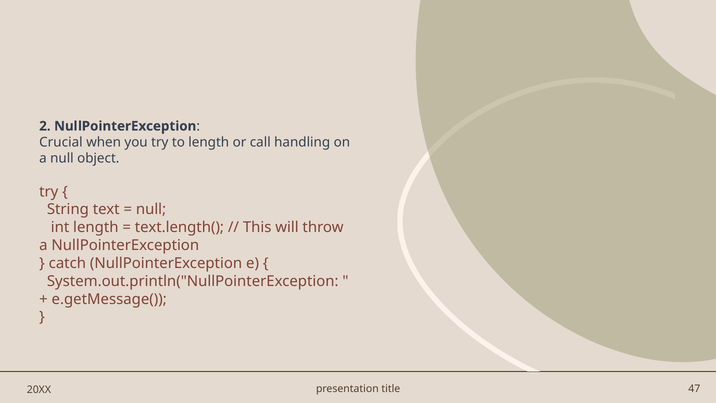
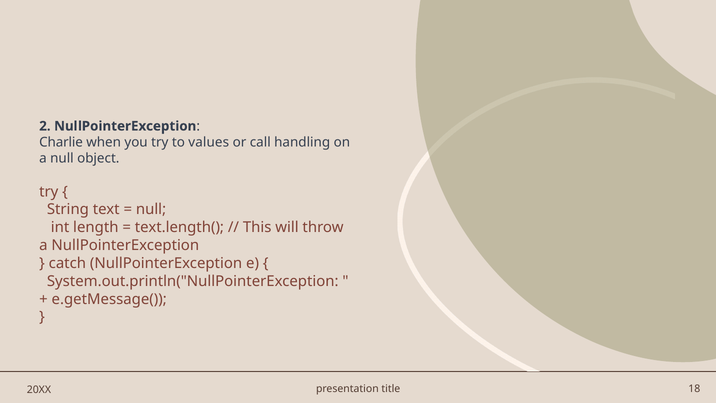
Crucial: Crucial -> Charlie
to length: length -> values
47: 47 -> 18
